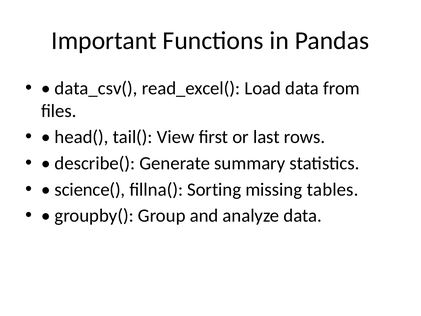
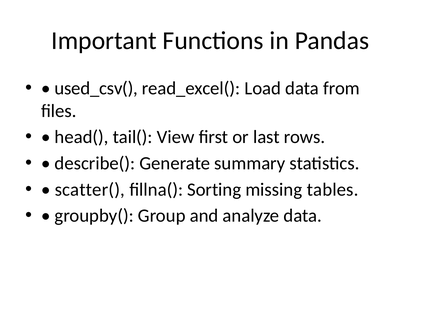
data_csv(: data_csv( -> used_csv(
science(: science( -> scatter(
